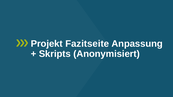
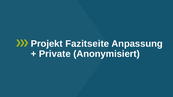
Skripts: Skripts -> Private
